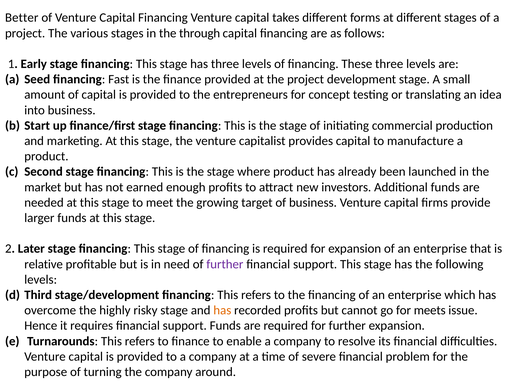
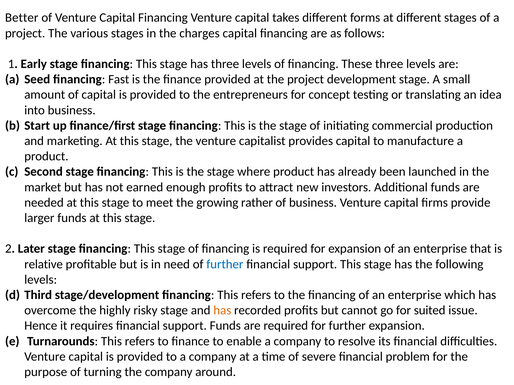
through: through -> charges
target: target -> rather
further at (225, 264) colour: purple -> blue
meets: meets -> suited
